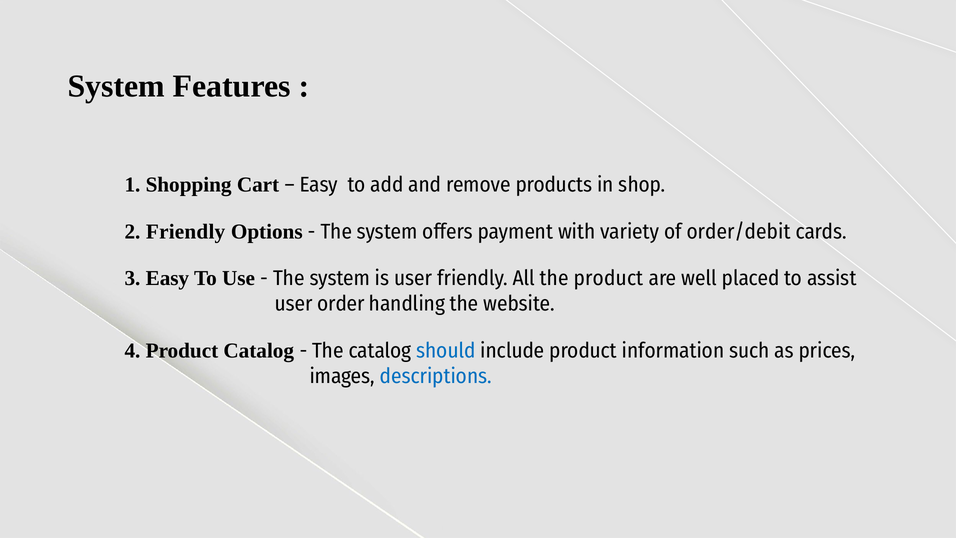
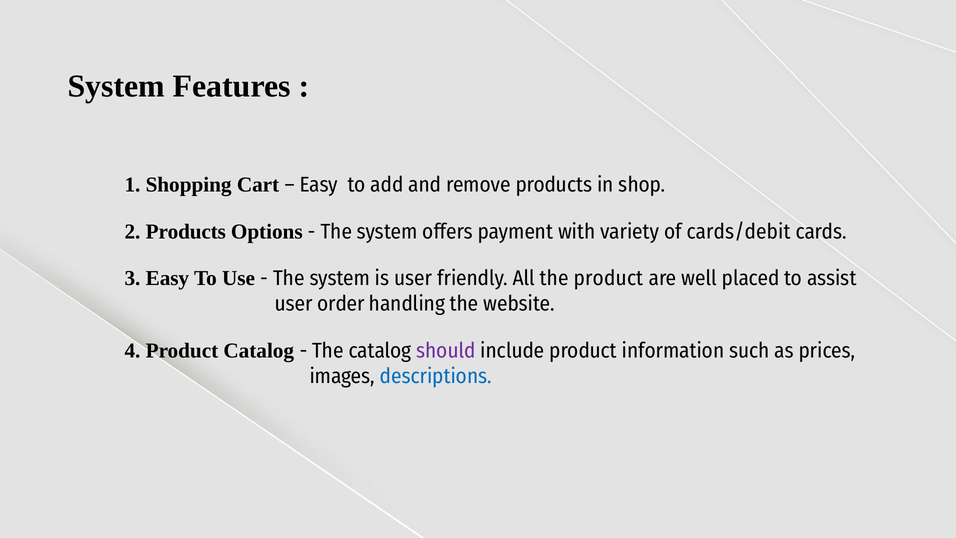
2 Friendly: Friendly -> Products
order/debit: order/debit -> cards/debit
should colour: blue -> purple
